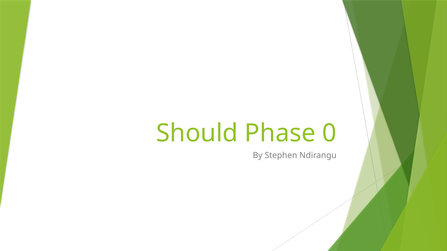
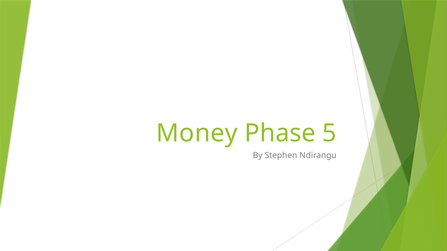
Should: Should -> Money
0: 0 -> 5
